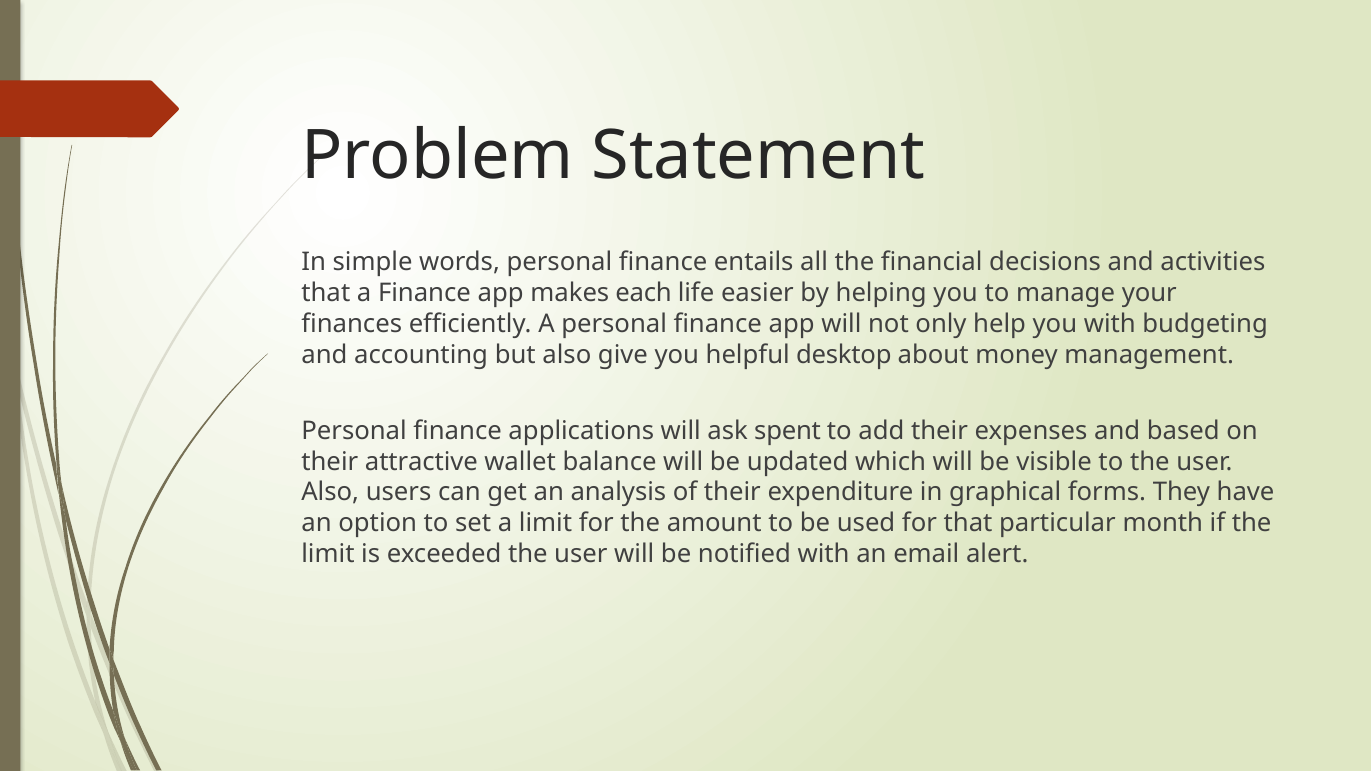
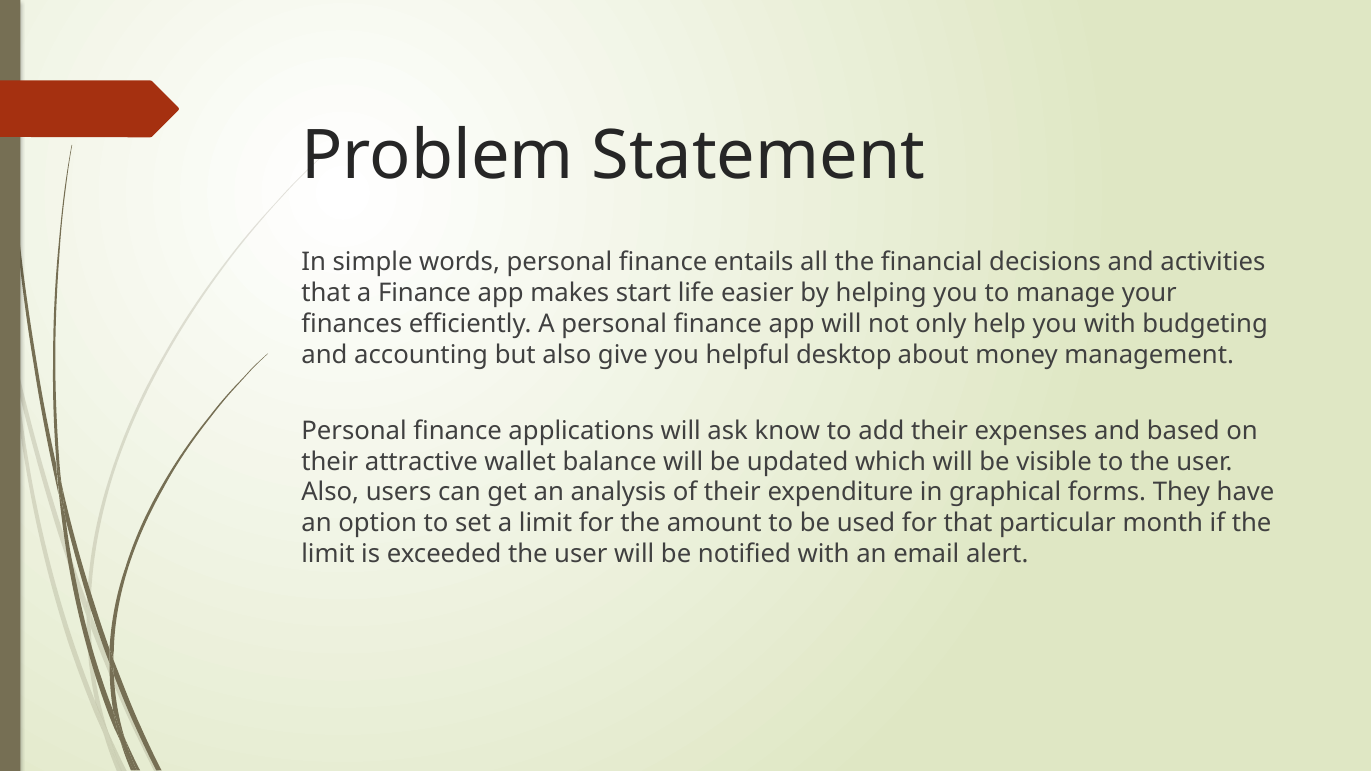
each: each -> start
spent: spent -> know
